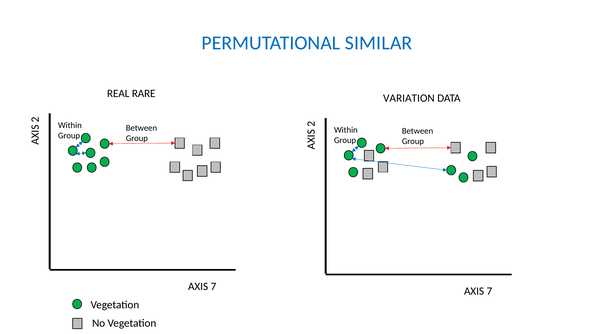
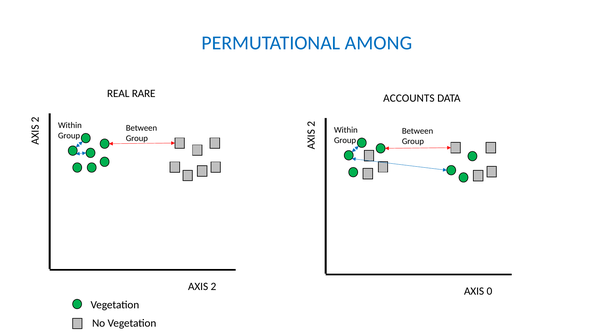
SIMILAR: SIMILAR -> AMONG
VARIATION: VARIATION -> ACCOUNTS
7 at (213, 286): 7 -> 2
7 at (489, 291): 7 -> 0
